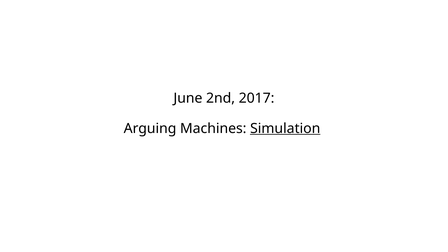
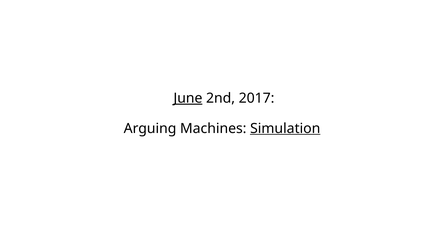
June underline: none -> present
